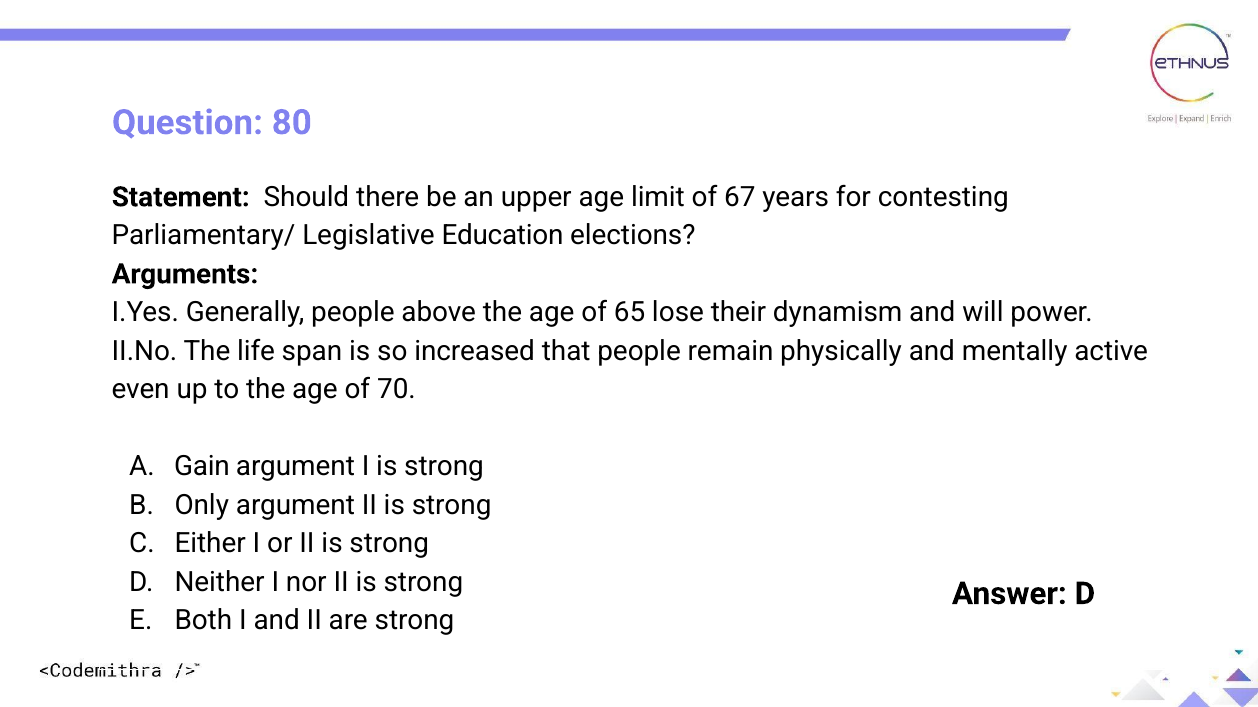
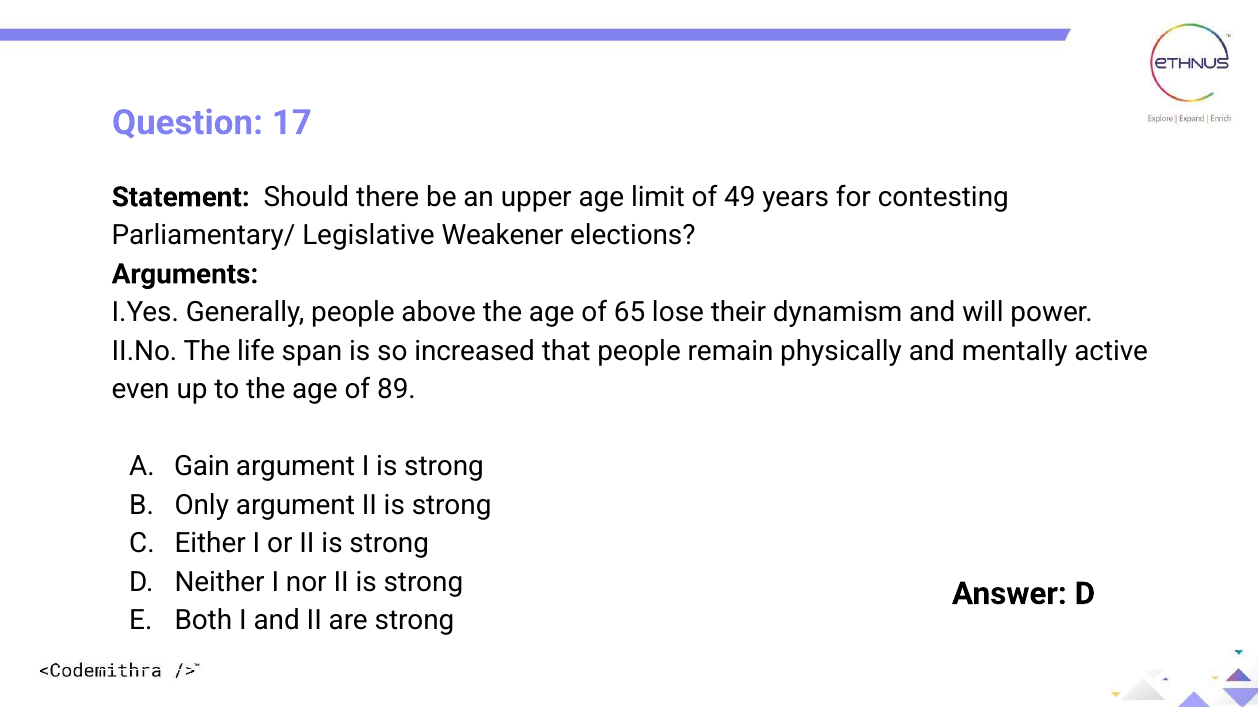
80: 80 -> 17
67: 67 -> 49
Education: Education -> Weakener
70: 70 -> 89
